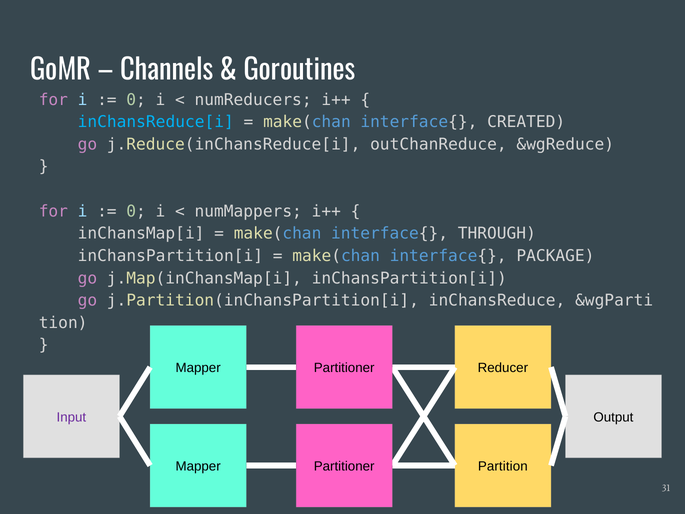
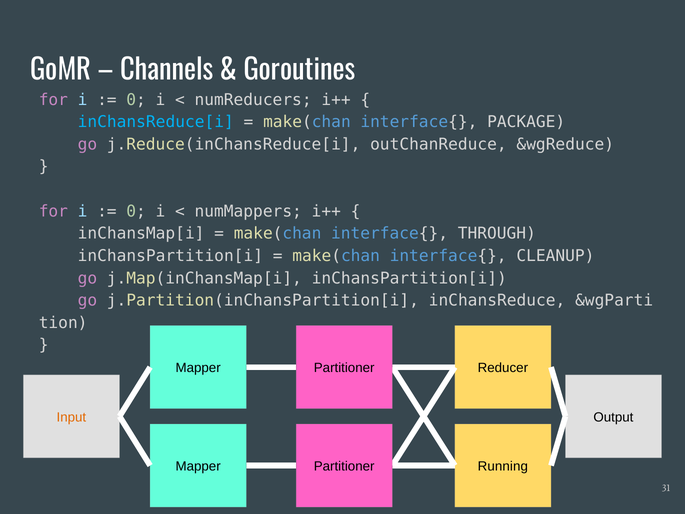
CREATED: CREATED -> PACKAGE
PACKAGE: PACKAGE -> CLEANUP
Input colour: purple -> orange
Partition: Partition -> Running
